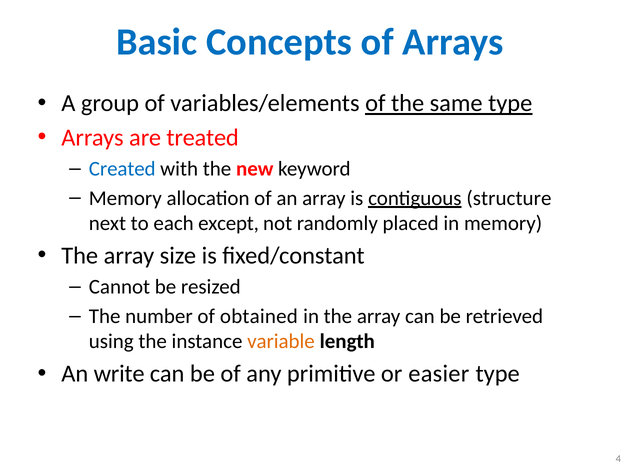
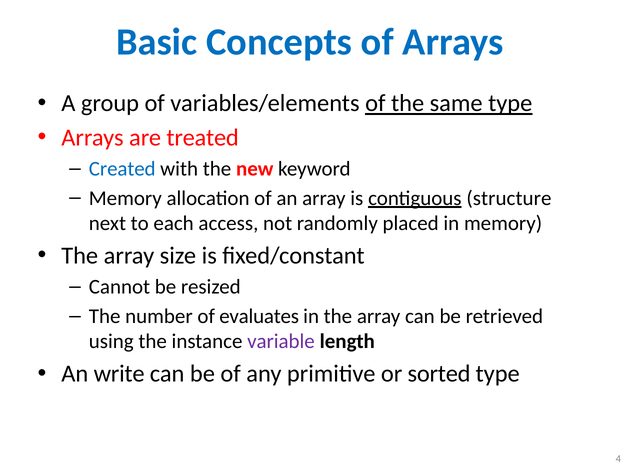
except: except -> access
obtained: obtained -> evaluates
variable colour: orange -> purple
easier: easier -> sorted
